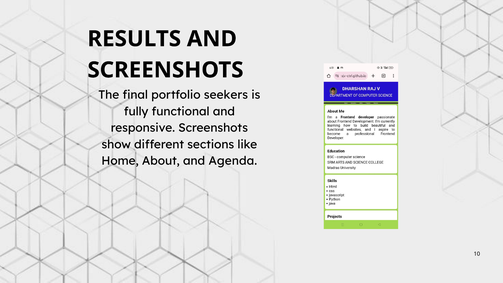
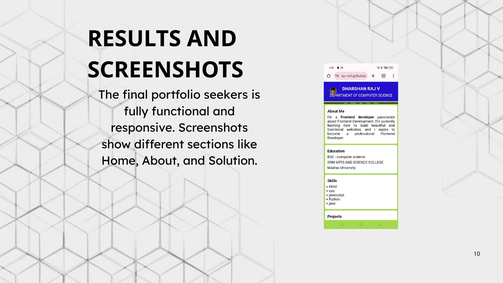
Agenda: Agenda -> Solution
